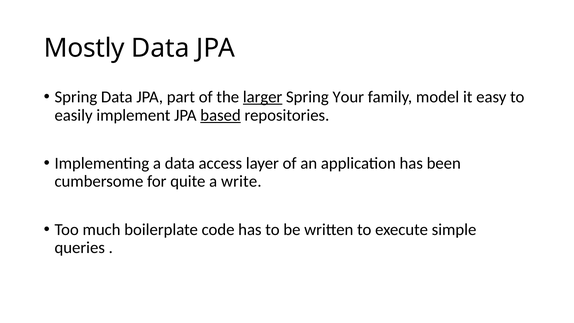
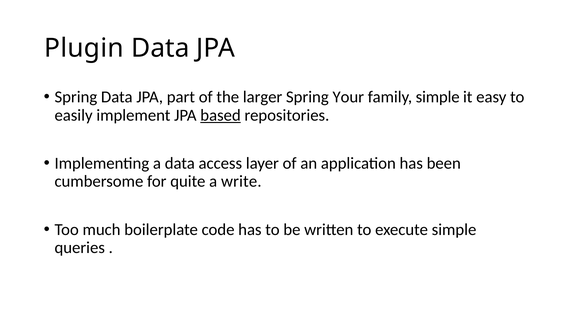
Mostly: Mostly -> Plugin
larger underline: present -> none
family model: model -> simple
